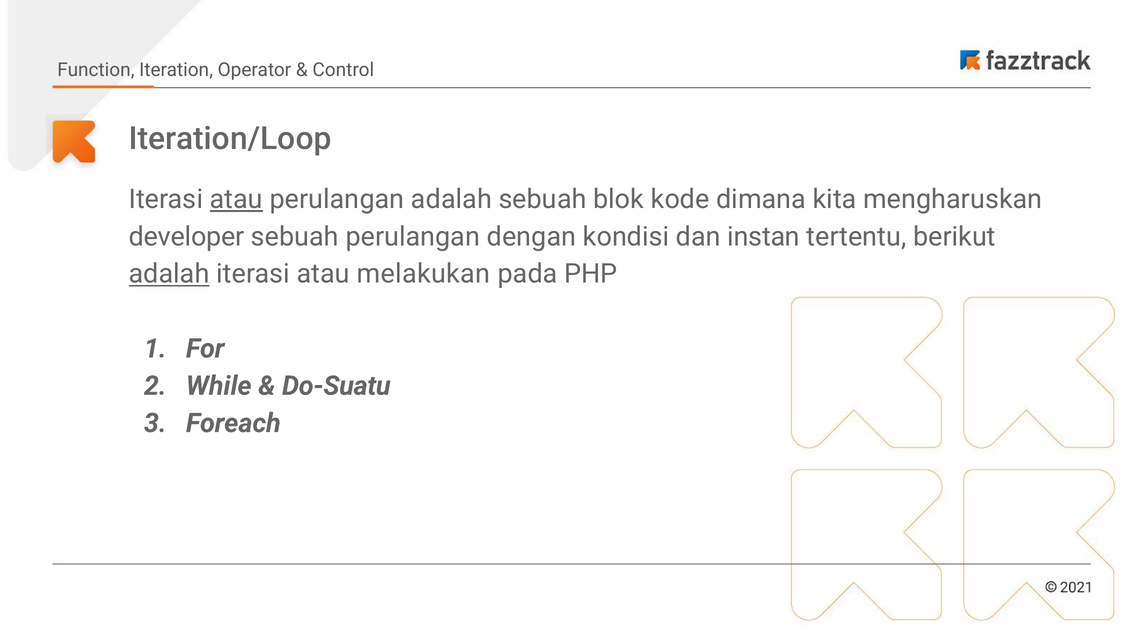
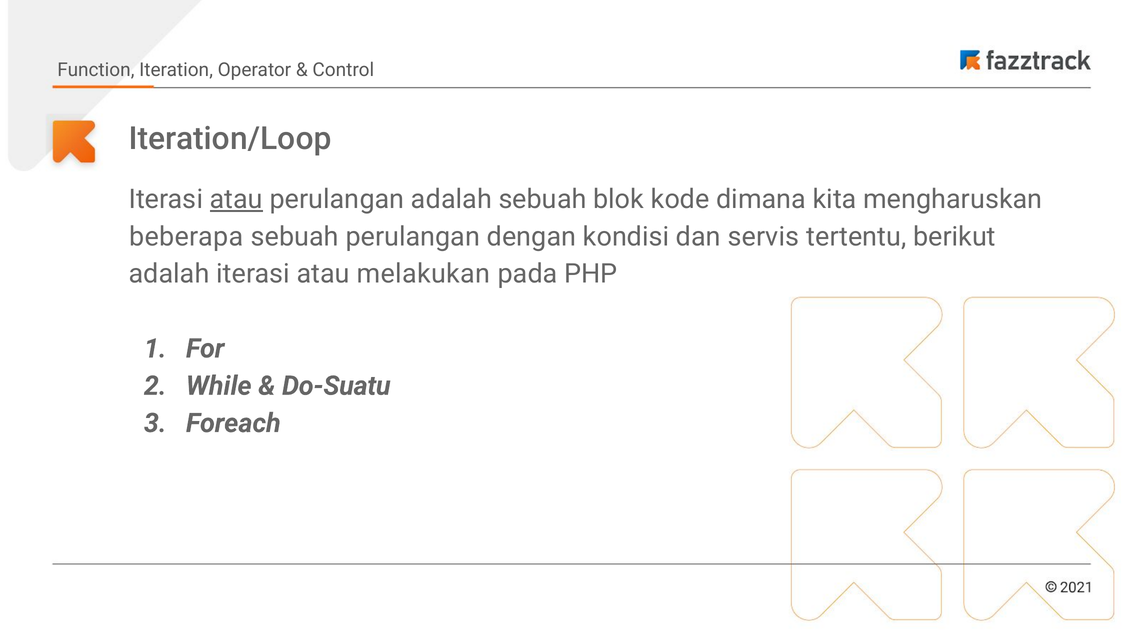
developer: developer -> beberapa
instan: instan -> servis
adalah at (169, 274) underline: present -> none
